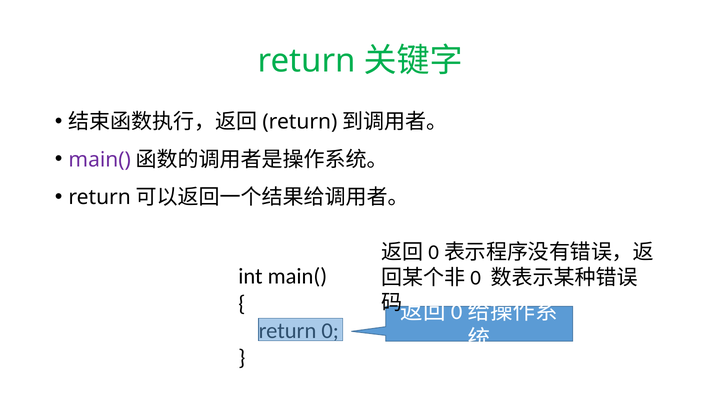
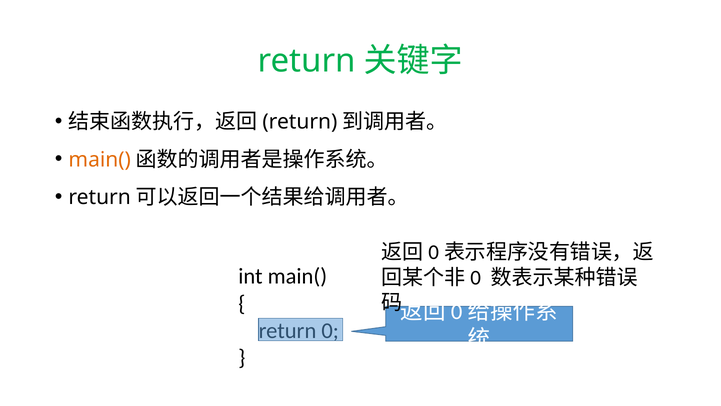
main( at (100, 159) colour: purple -> orange
